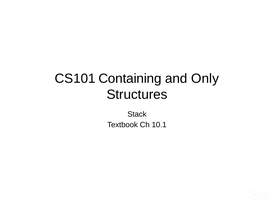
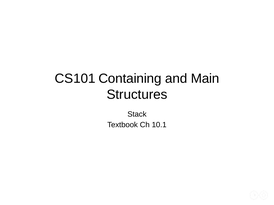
Only: Only -> Main
